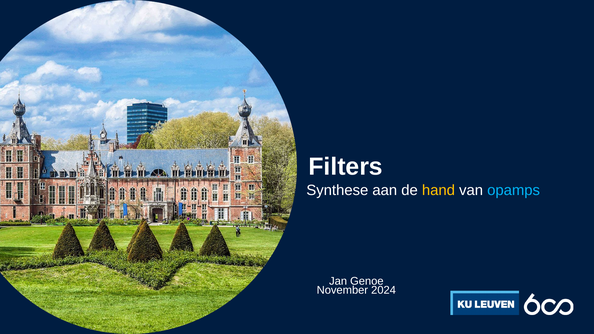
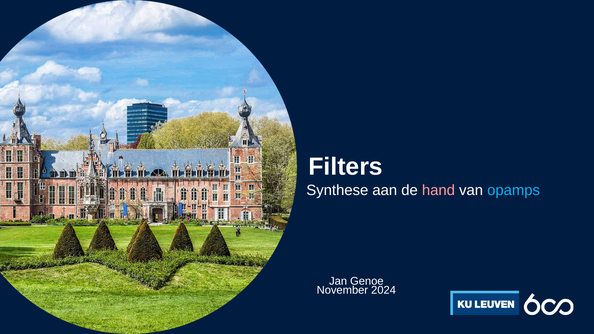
hand colour: yellow -> pink
